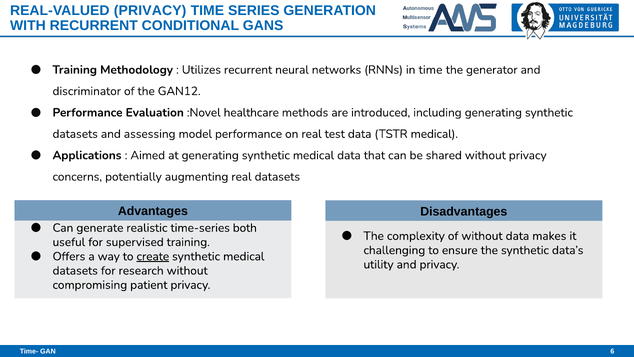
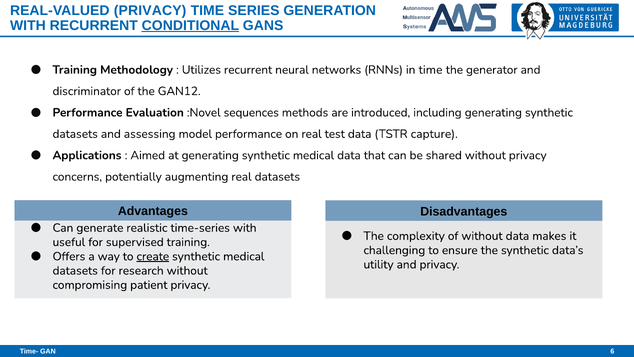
CONDITIONAL underline: none -> present
healthcare: healthcare -> sequences
TSTR medical: medical -> capture
time-series both: both -> with
